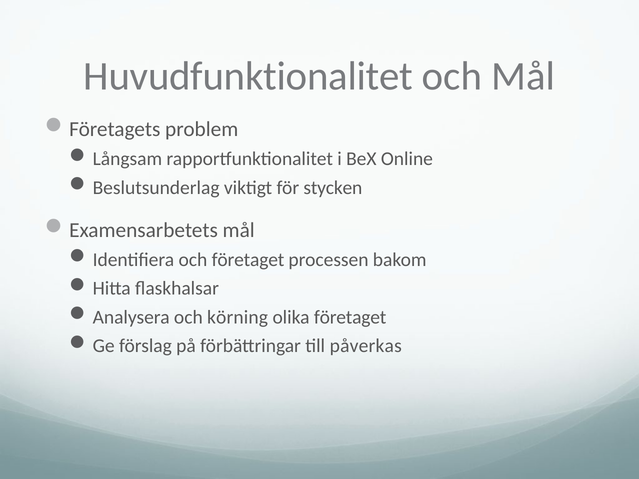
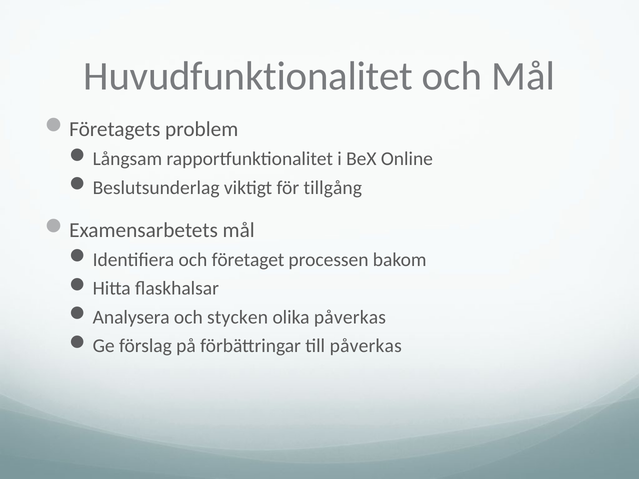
stycken: stycken -> tillgång
körning: körning -> stycken
olika företaget: företaget -> påverkas
